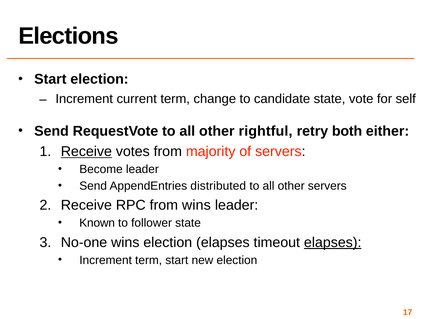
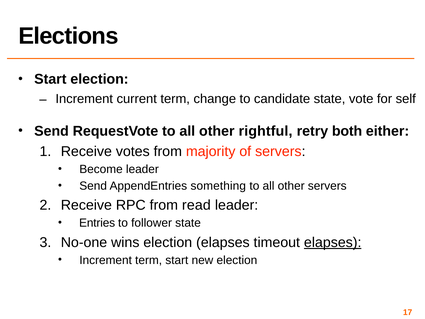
Receive at (86, 151) underline: present -> none
distributed: distributed -> something
from wins: wins -> read
Known: Known -> Entries
